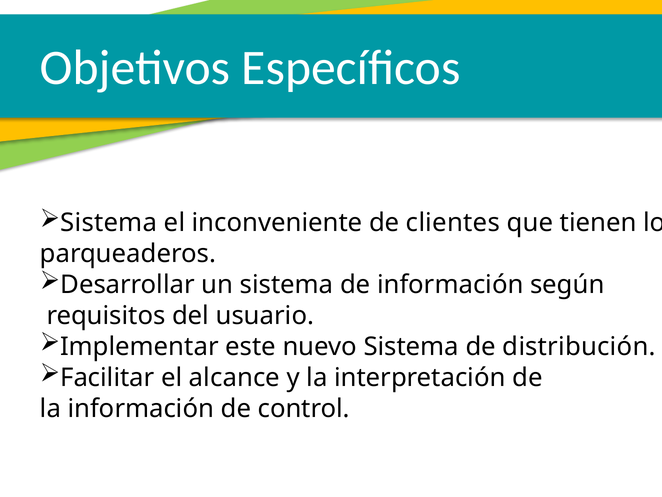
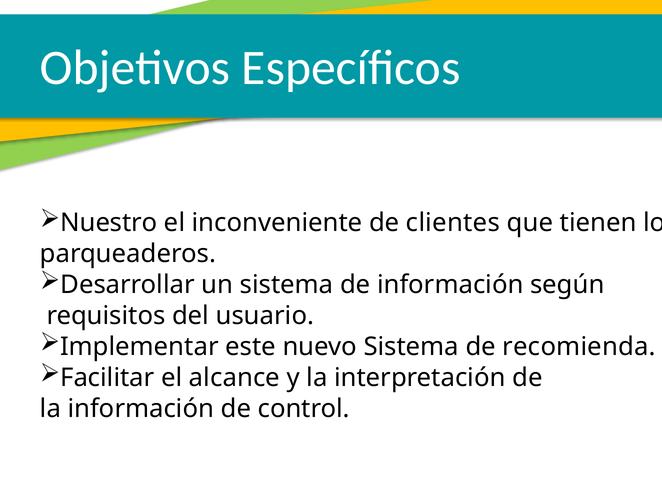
Sistema at (109, 223): Sistema -> Nuestro
distribución: distribución -> recomienda
